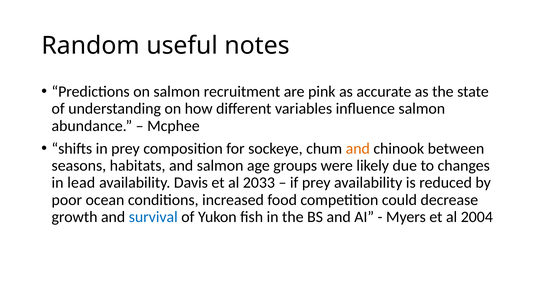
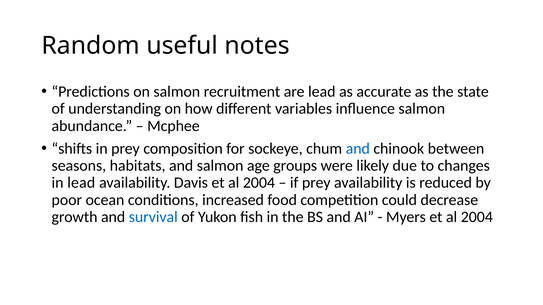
are pink: pink -> lead
and at (358, 149) colour: orange -> blue
Davis et al 2033: 2033 -> 2004
